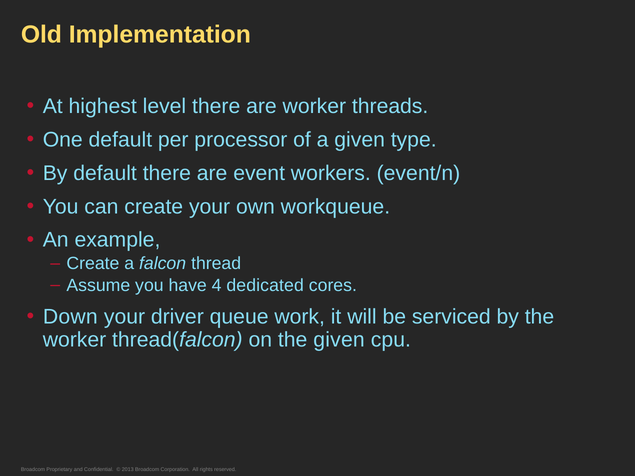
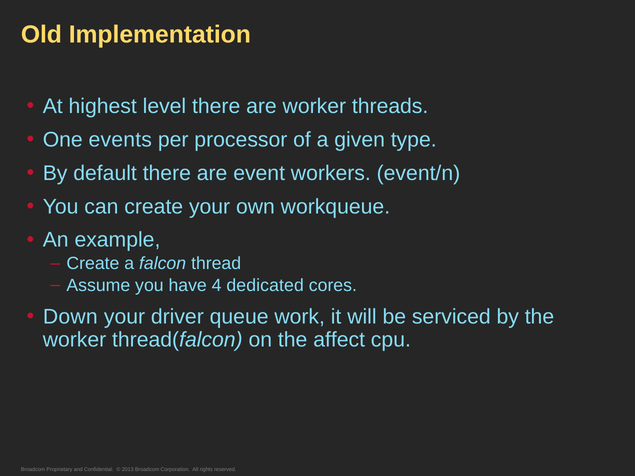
One default: default -> events
the given: given -> affect
